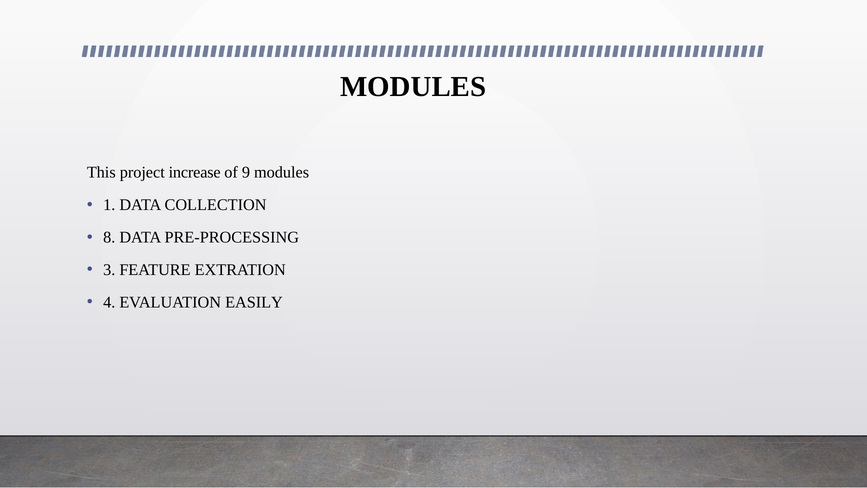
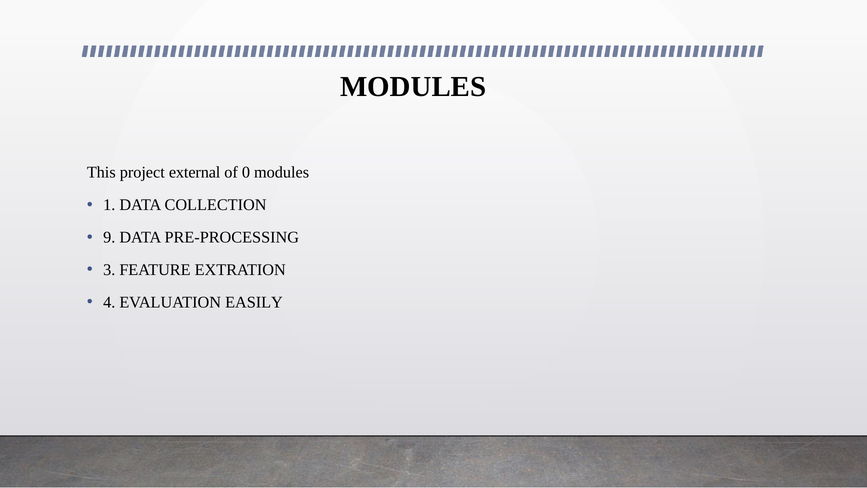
increase: increase -> external
9: 9 -> 0
8: 8 -> 9
